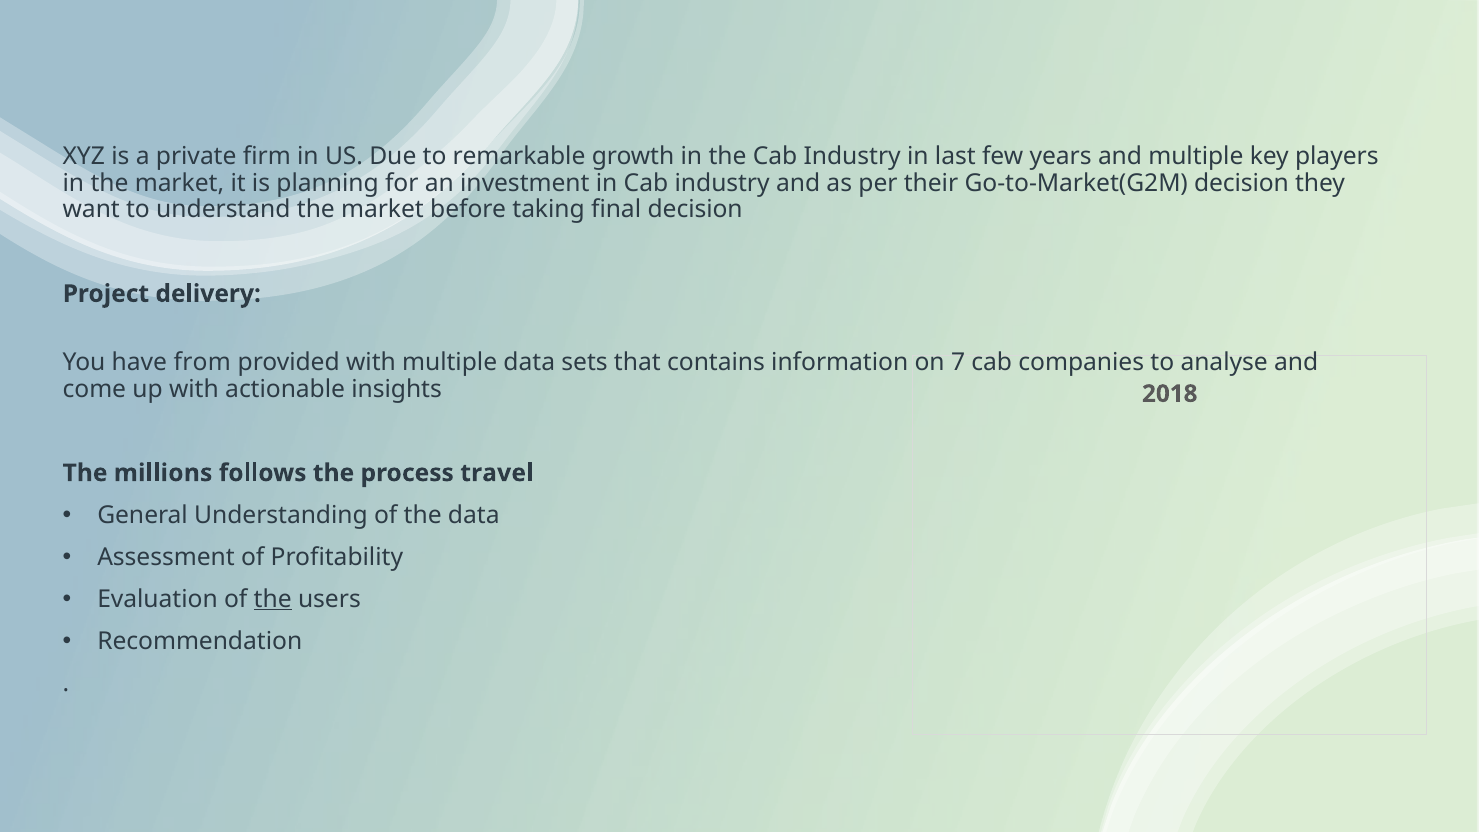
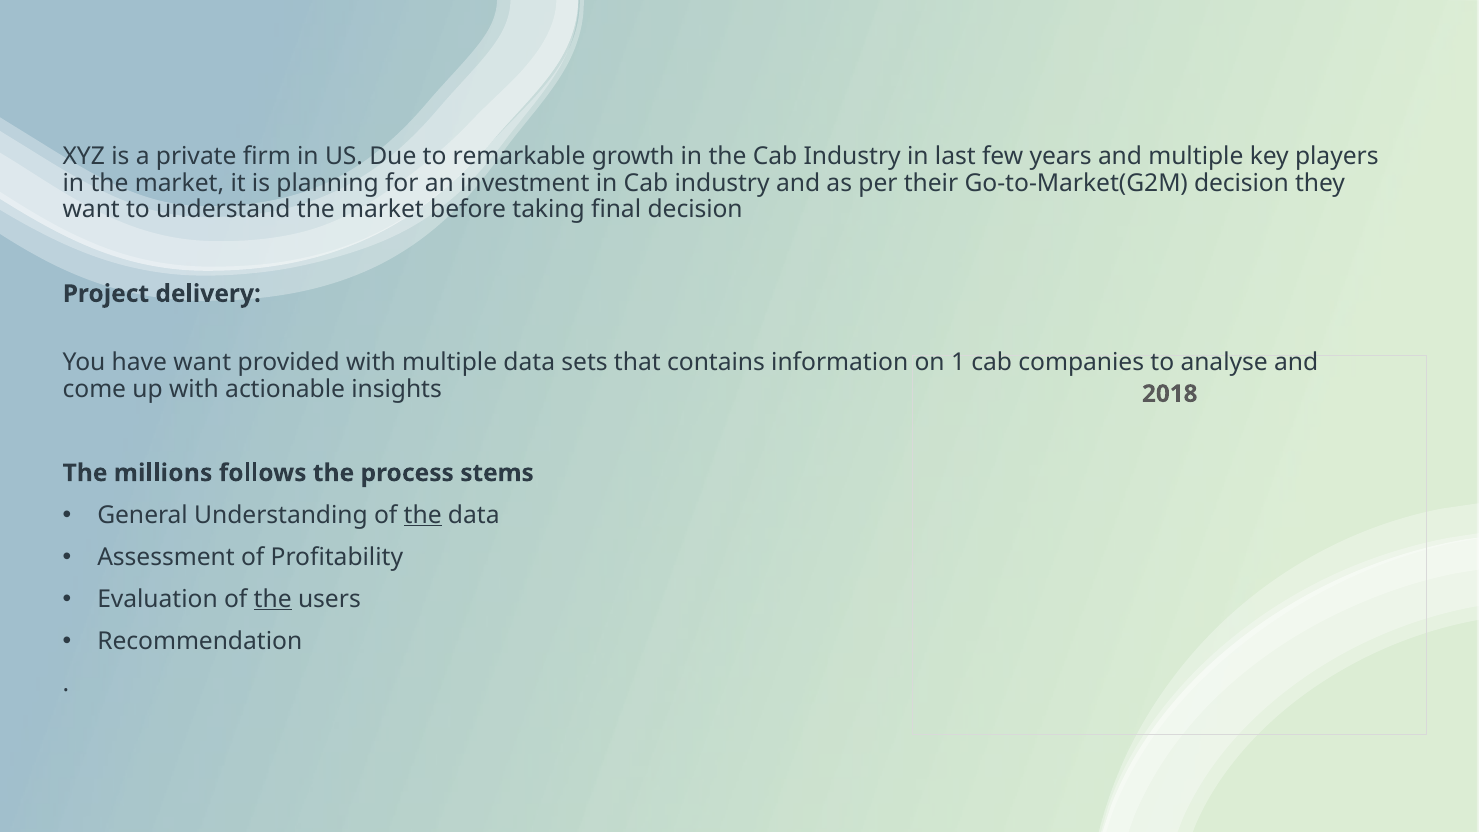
have from: from -> want
7: 7 -> 1
travel: travel -> stems
the at (423, 515) underline: none -> present
